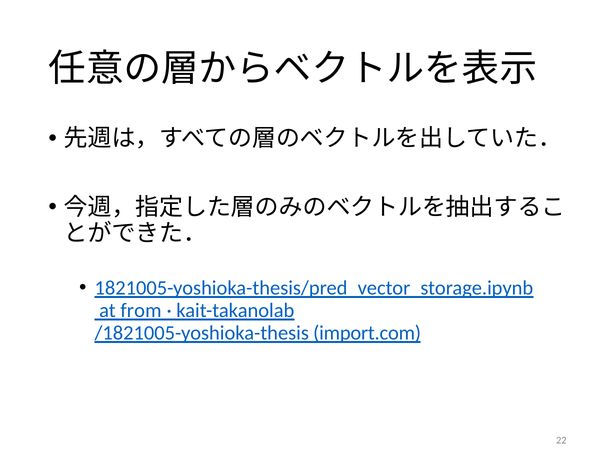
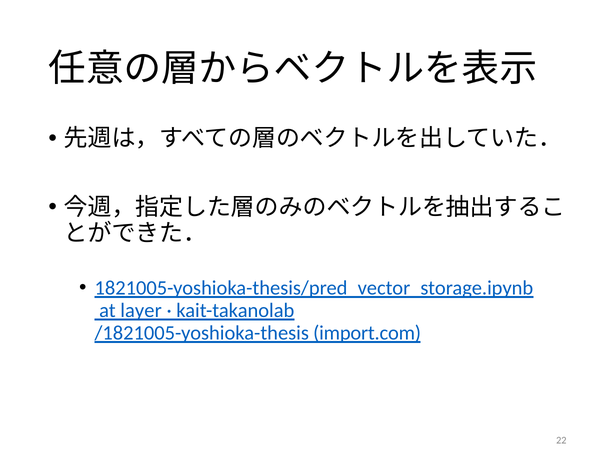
from: from -> layer
